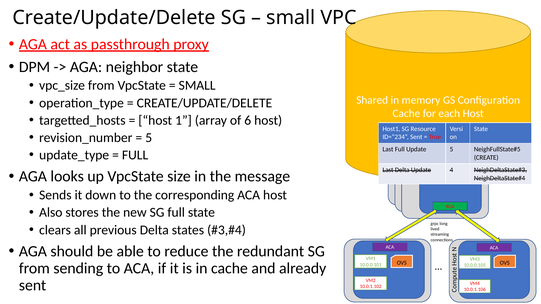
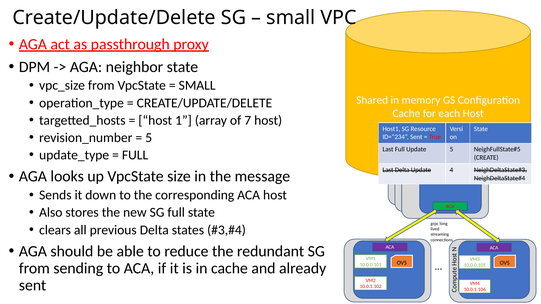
6: 6 -> 7
